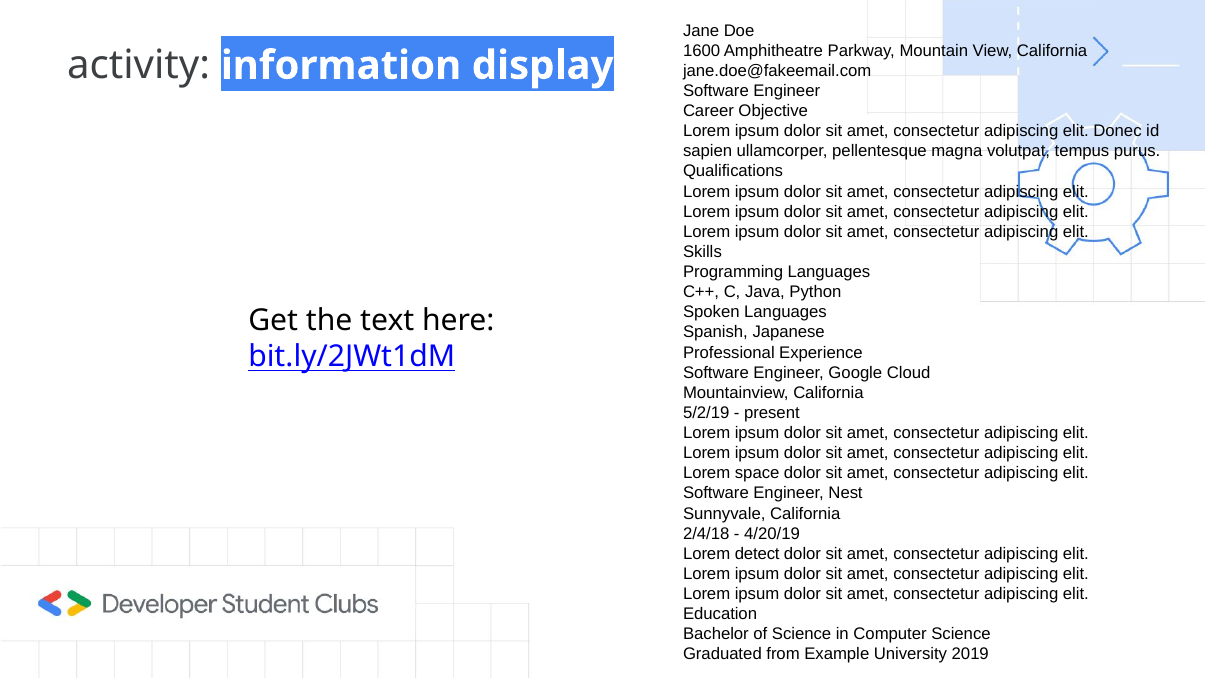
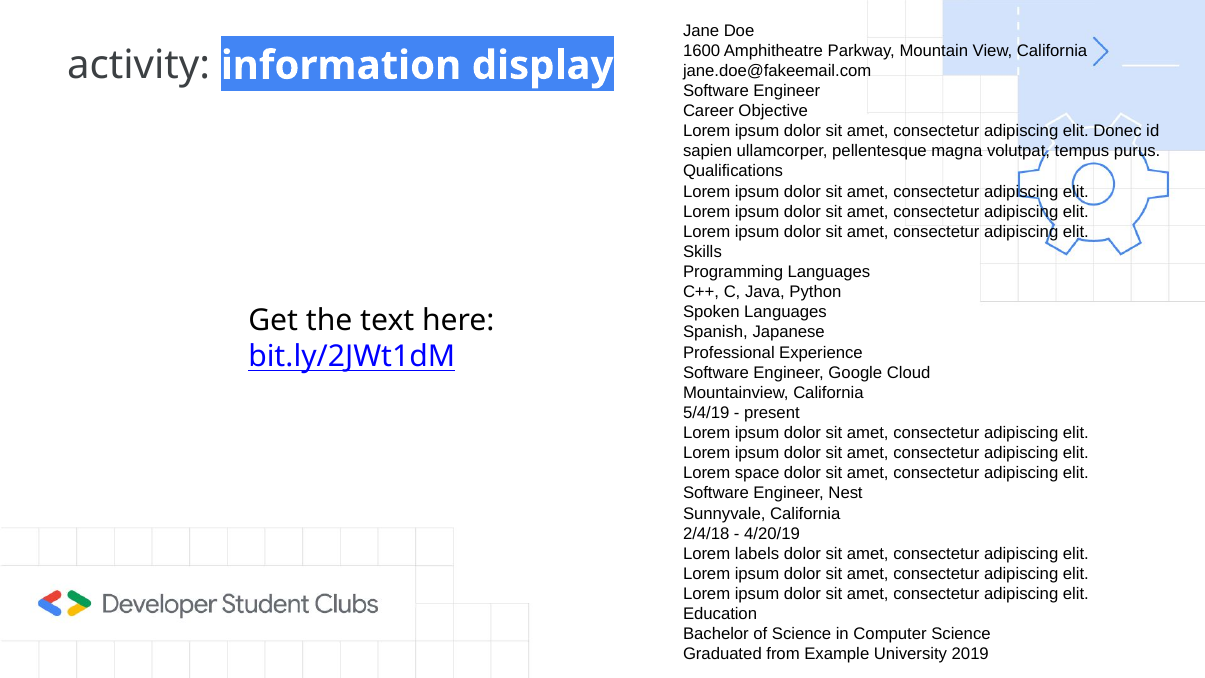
5/2/19: 5/2/19 -> 5/4/19
detect: detect -> labels
